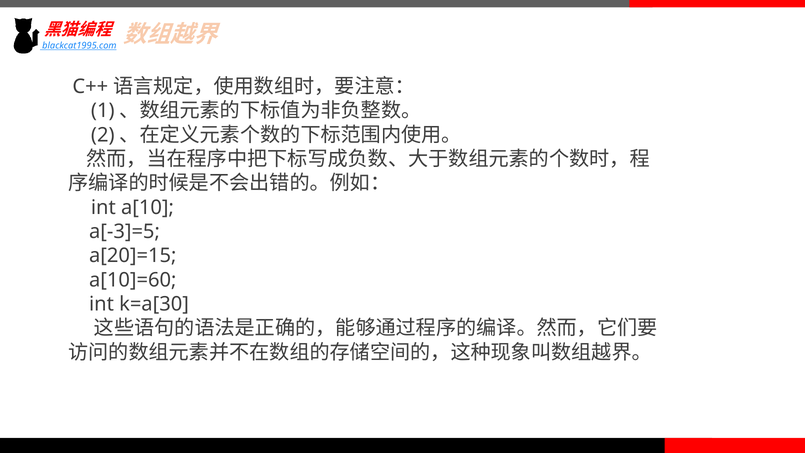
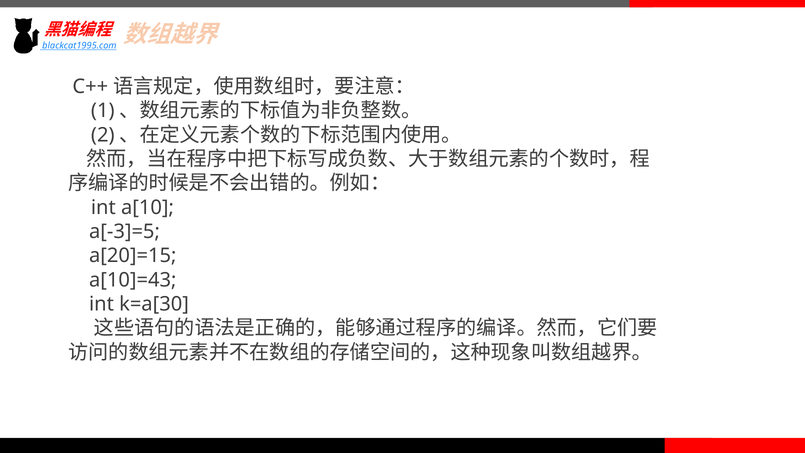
a[10]=60: a[10]=60 -> a[10]=43
